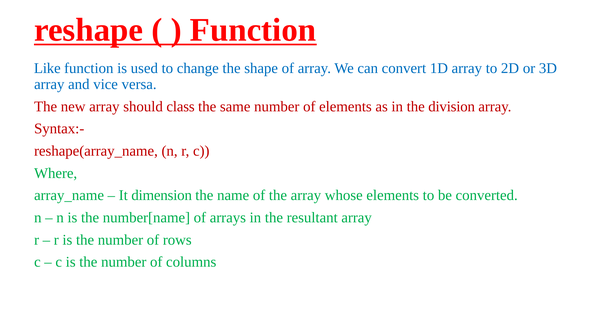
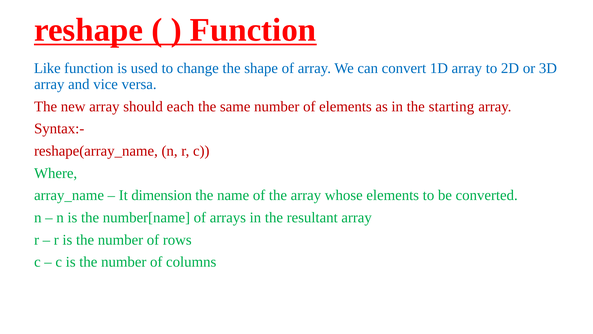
class: class -> each
division: division -> starting
